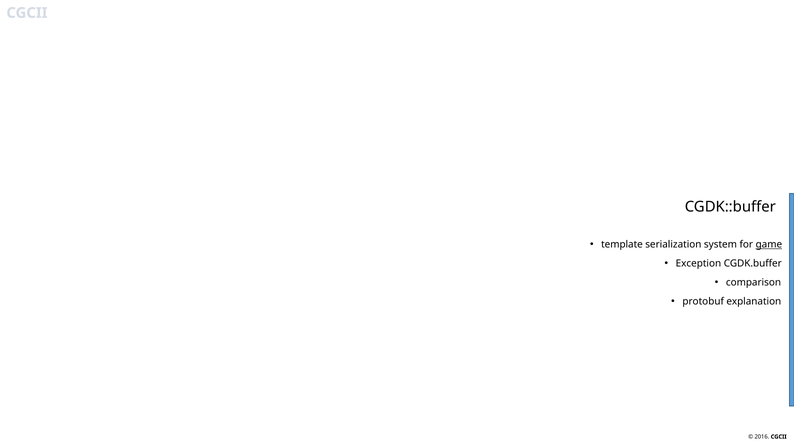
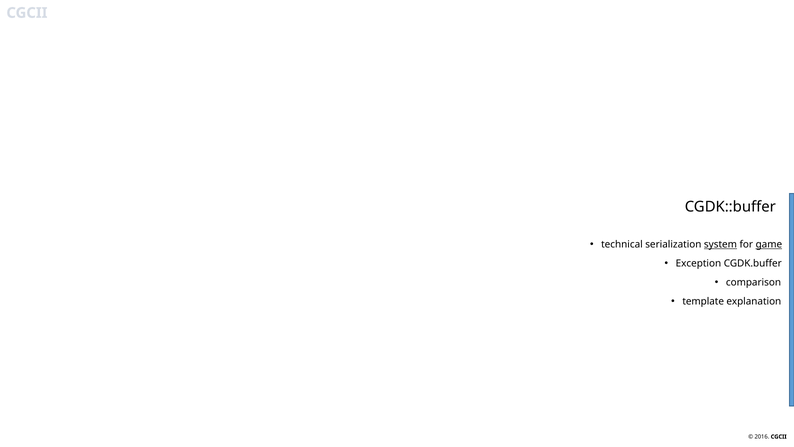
template: template -> technical
system underline: none -> present
protobuf: protobuf -> template
